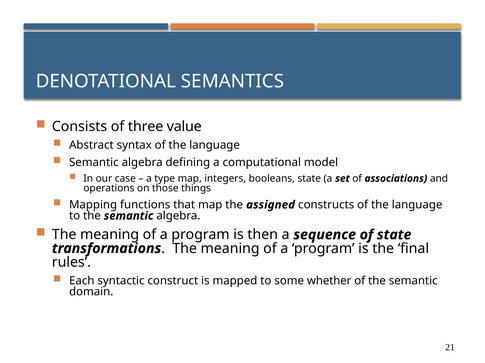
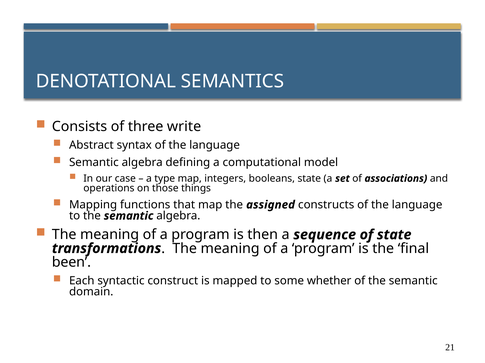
value: value -> write
rules: rules -> been
